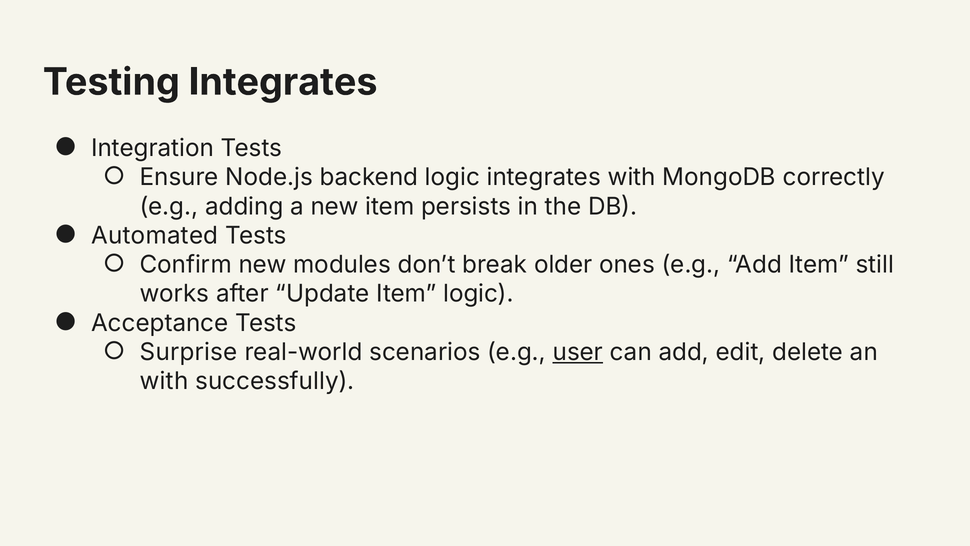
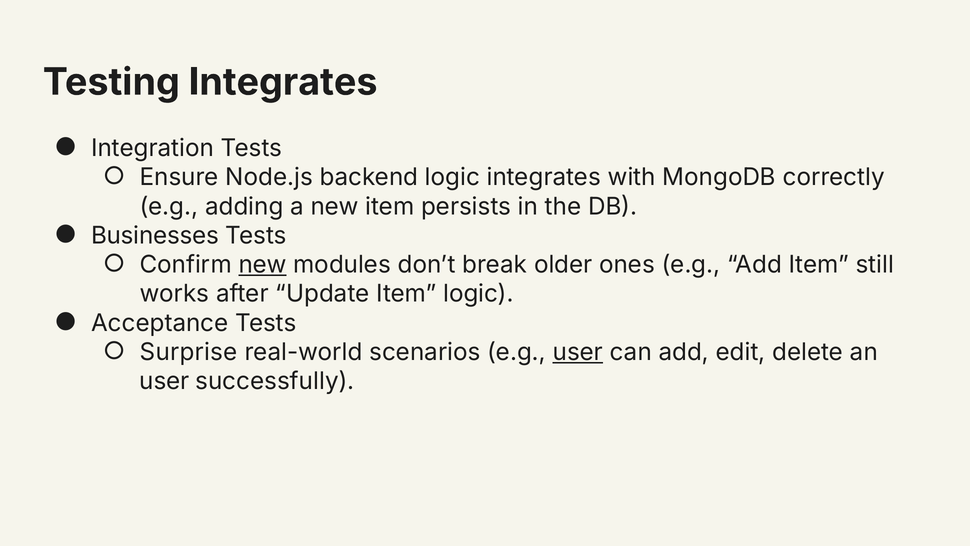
Automated: Automated -> Businesses
new at (263, 265) underline: none -> present
with at (164, 381): with -> user
